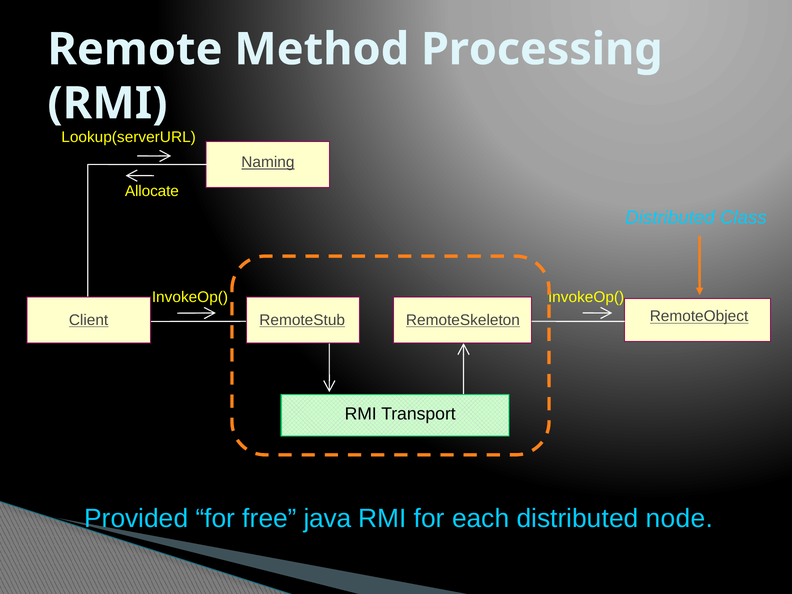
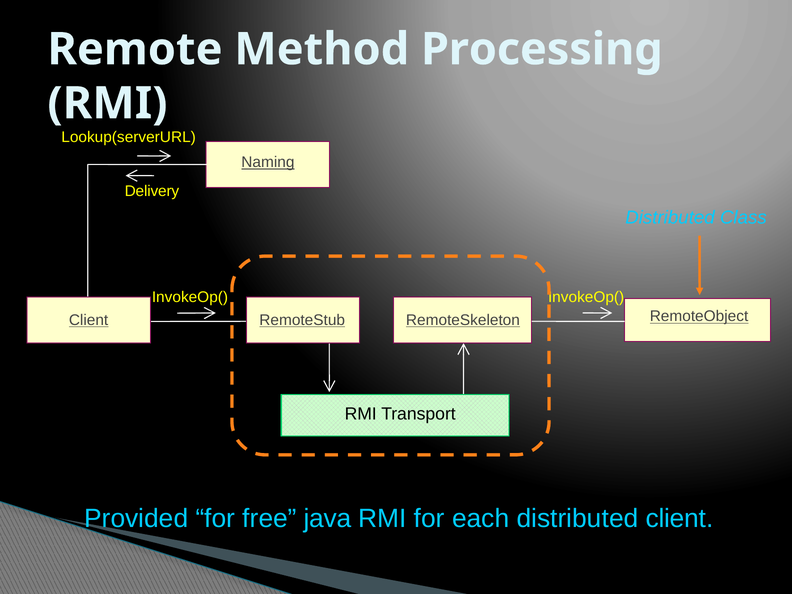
Allocate: Allocate -> Delivery
distributed node: node -> client
